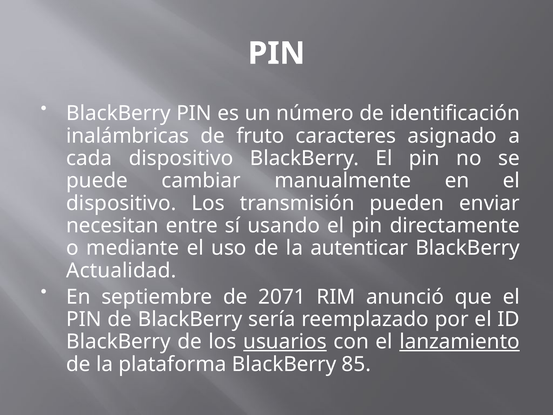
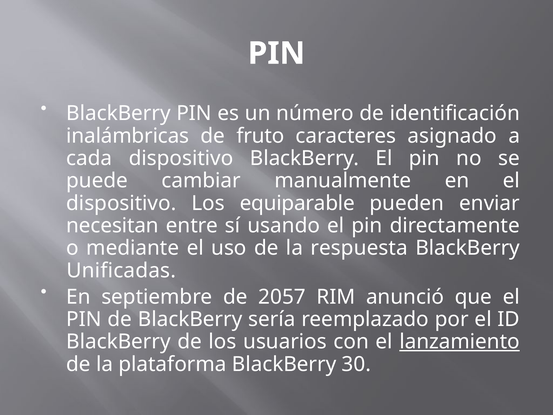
transmisión: transmisión -> equiparable
autenticar: autenticar -> respuesta
Actualidad: Actualidad -> Unificadas
2071: 2071 -> 2057
usuarios underline: present -> none
85: 85 -> 30
